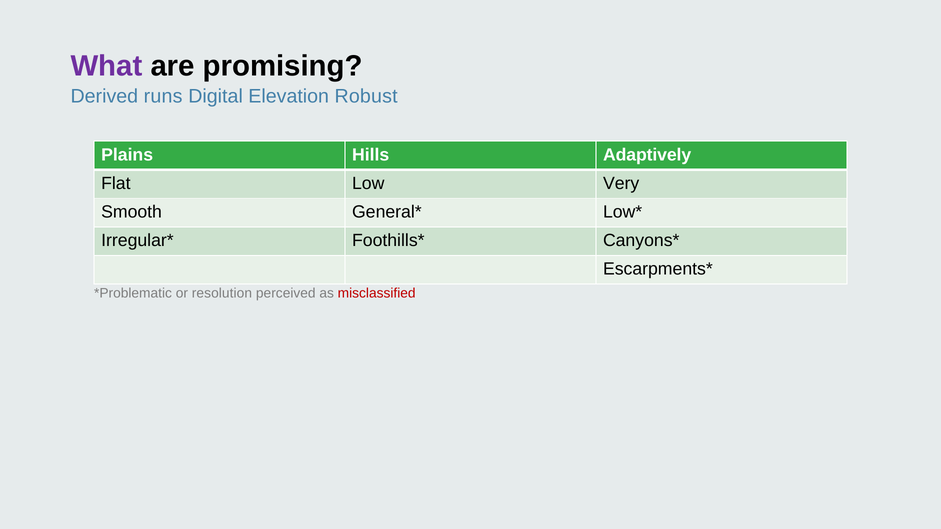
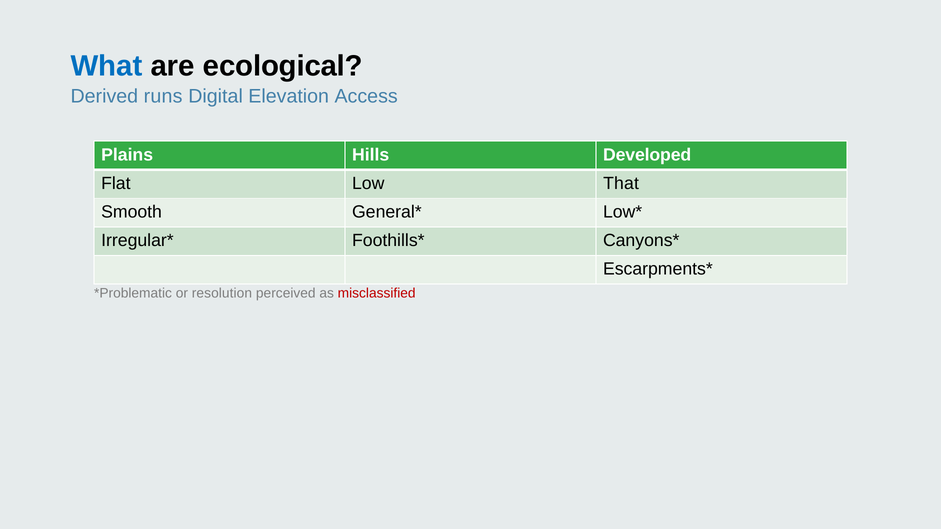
What colour: purple -> blue
promising: promising -> ecological
Robust: Robust -> Access
Adaptively: Adaptively -> Developed
Very: Very -> That
